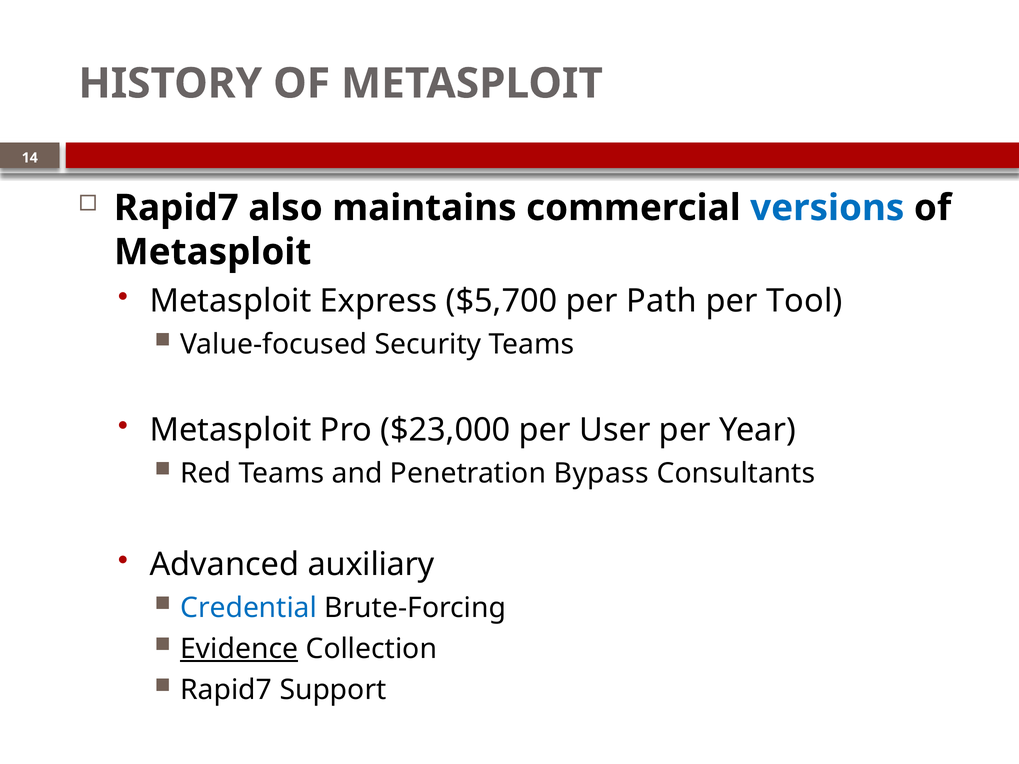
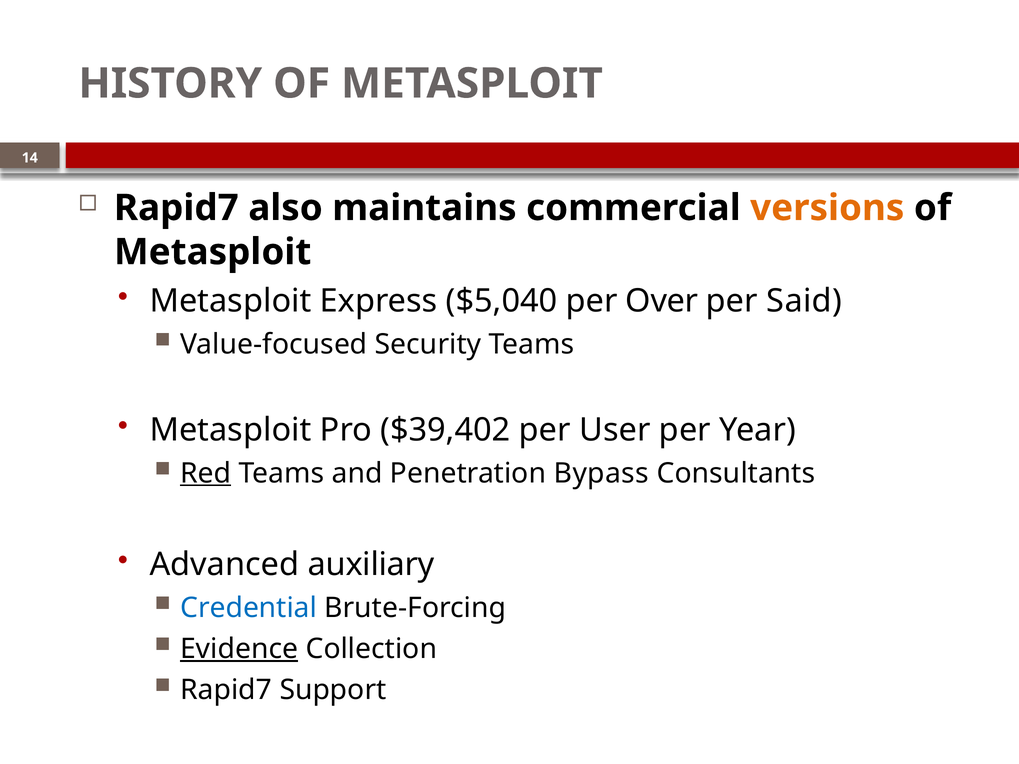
versions colour: blue -> orange
$5,700: $5,700 -> $5,040
Path: Path -> Over
Tool: Tool -> Said
$23,000: $23,000 -> $39,402
Red underline: none -> present
